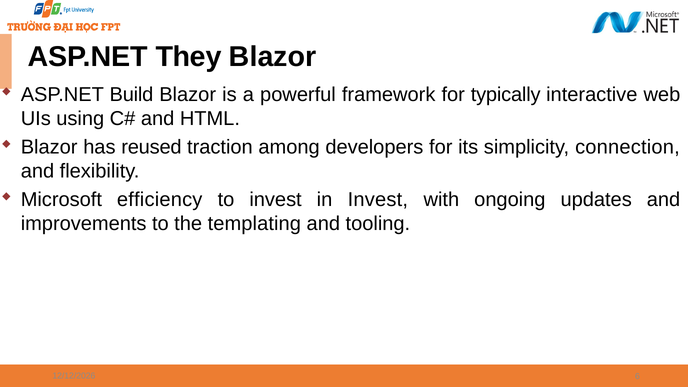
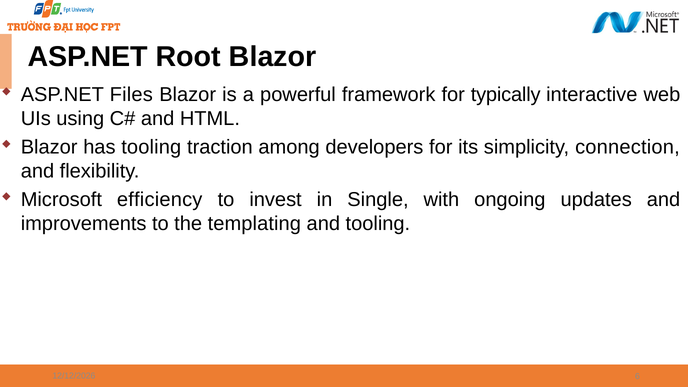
They: They -> Root
Build: Build -> Files
has reused: reused -> tooling
in Invest: Invest -> Single
